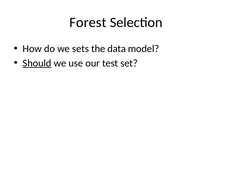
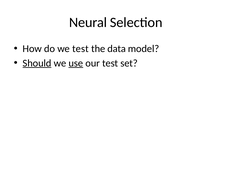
Forest: Forest -> Neural
we sets: sets -> test
use underline: none -> present
